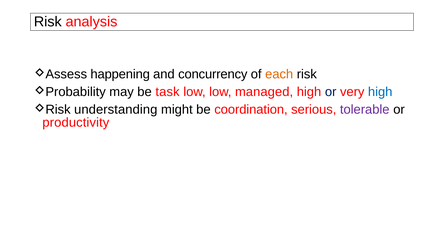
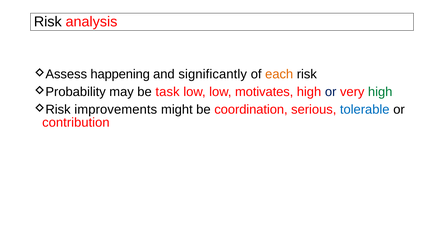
concurrency: concurrency -> significantly
managed: managed -> motivates
high at (380, 92) colour: blue -> green
understanding: understanding -> improvements
tolerable colour: purple -> blue
productivity: productivity -> contribution
